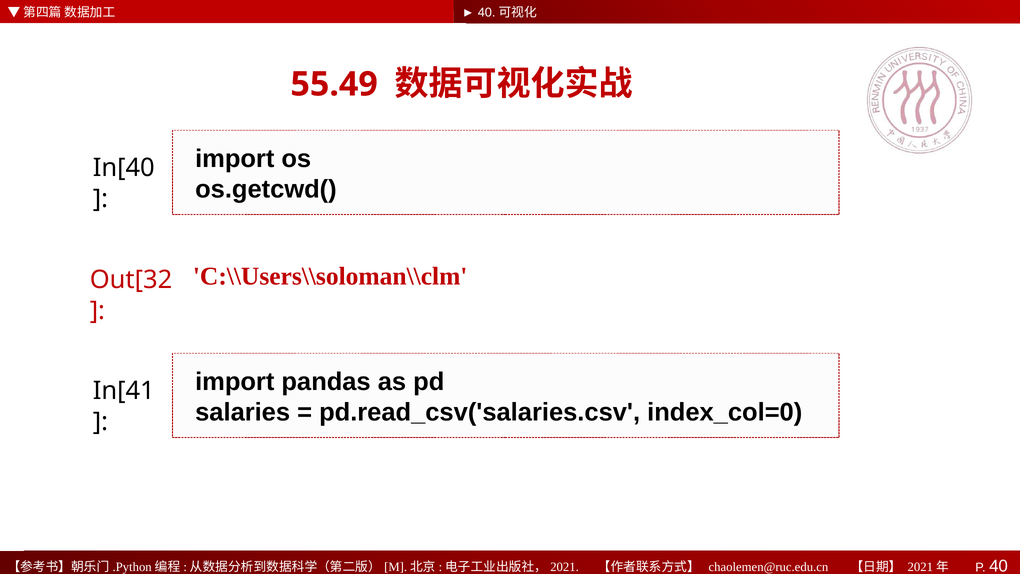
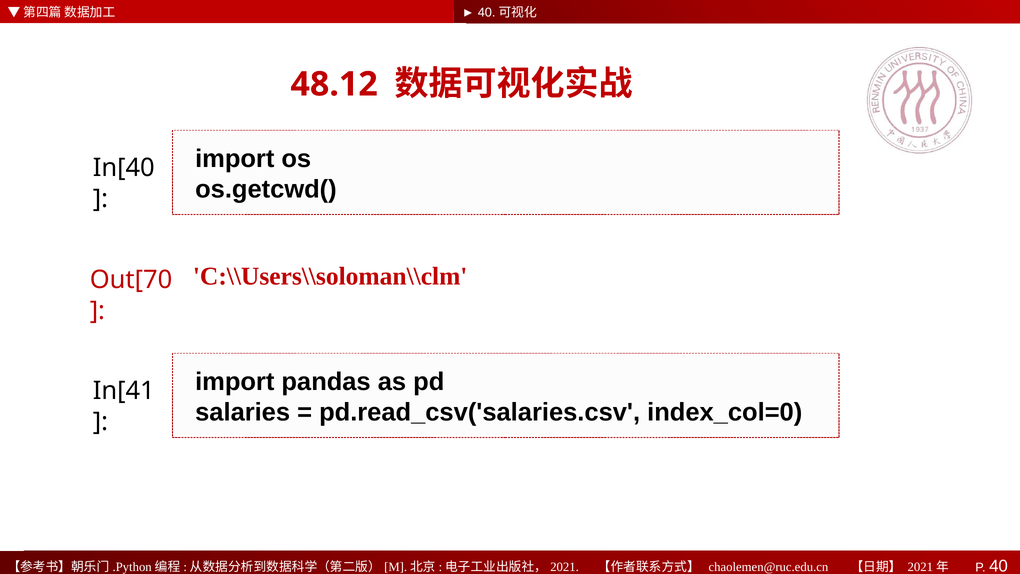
55.49: 55.49 -> 48.12
Out[32: Out[32 -> Out[70
